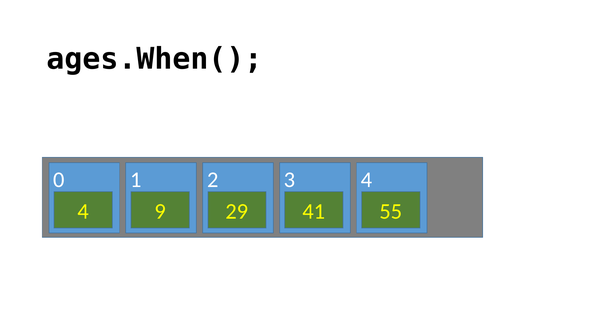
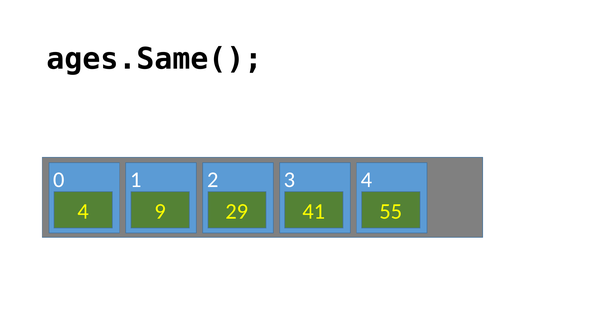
ages.When(: ages.When( -> ages.Same(
